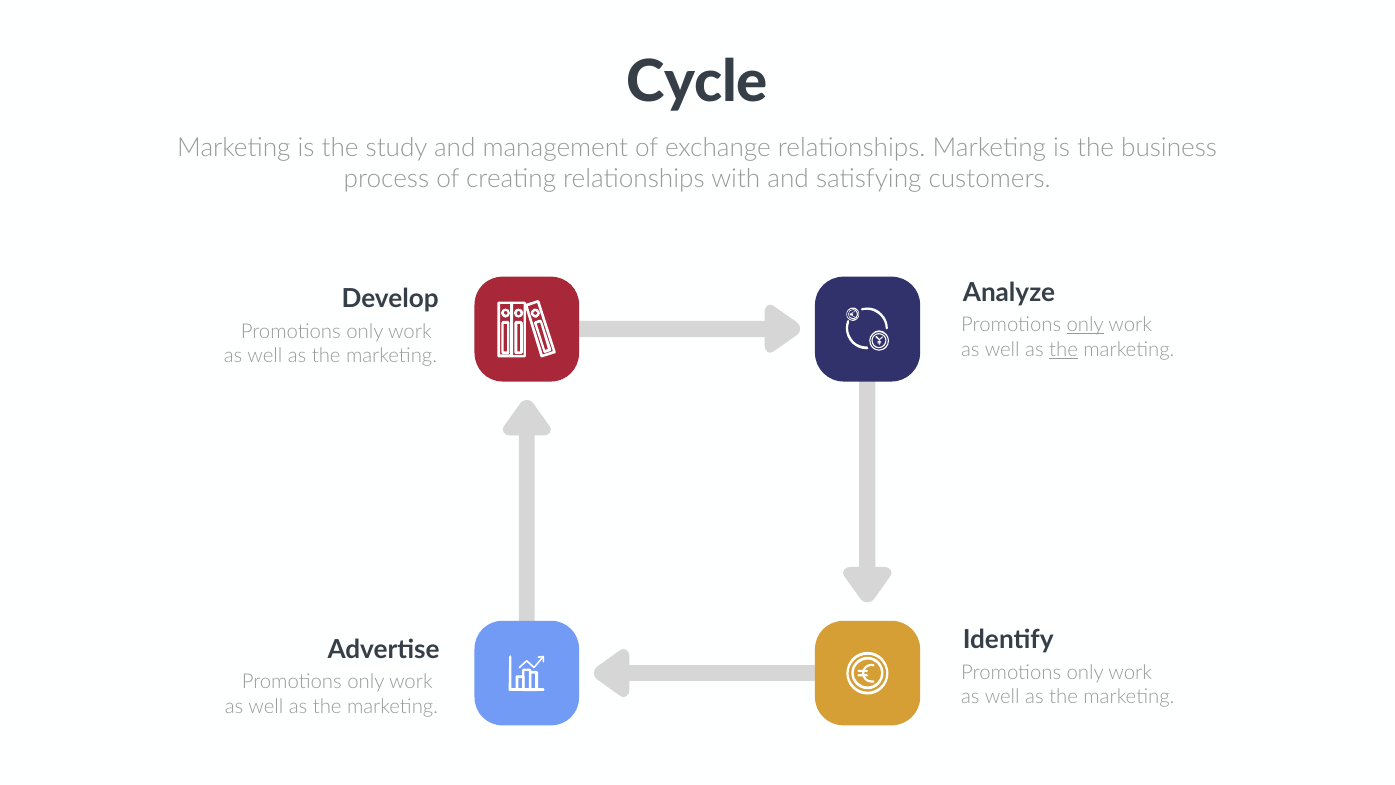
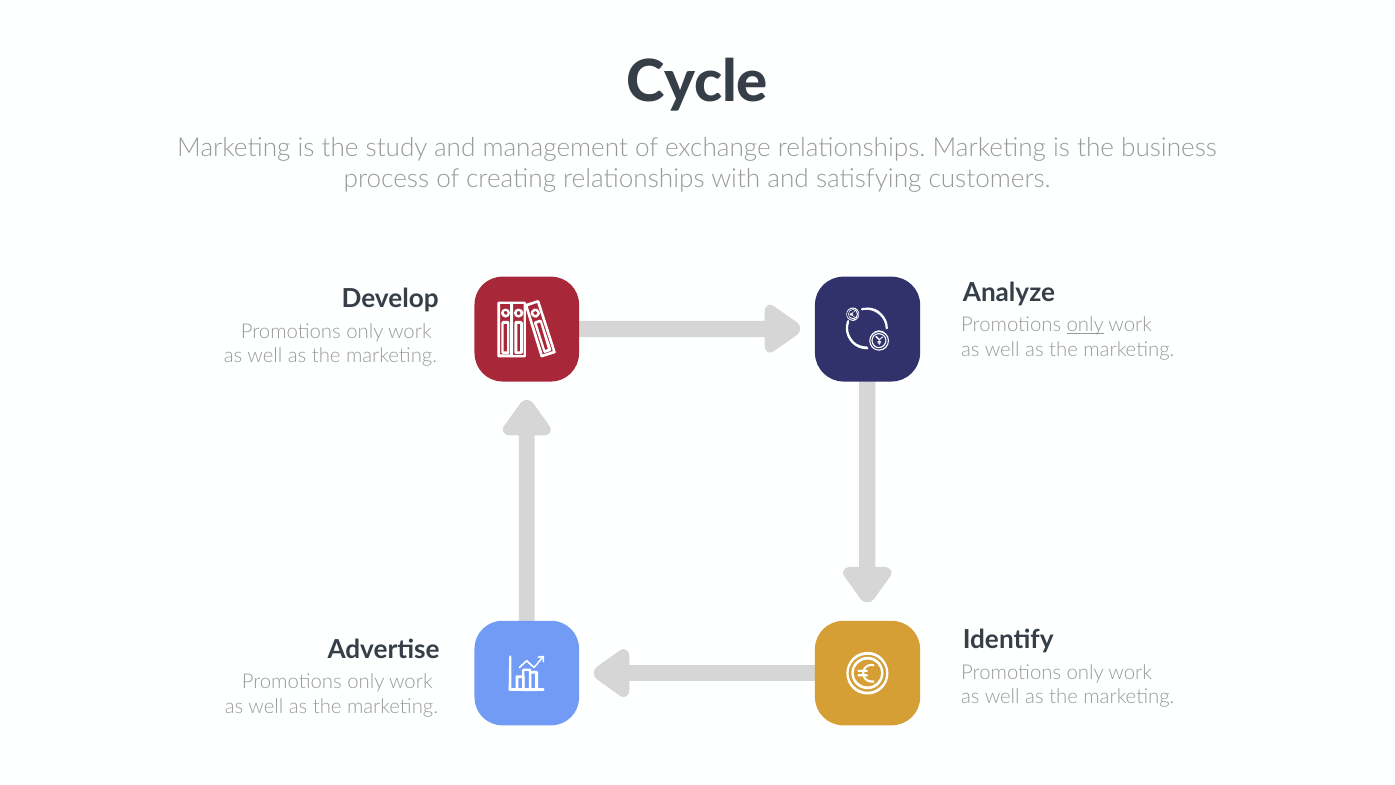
the at (1064, 350) underline: present -> none
